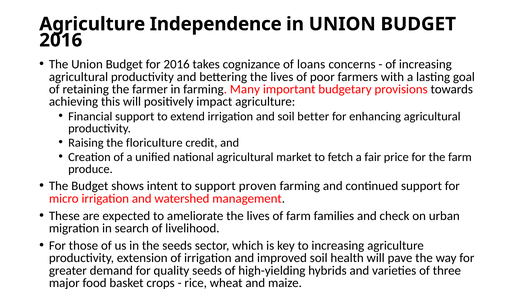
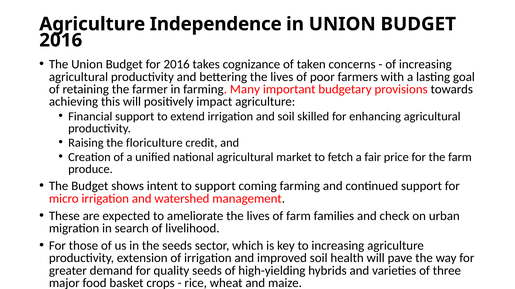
loans: loans -> taken
better: better -> skilled
proven: proven -> coming
